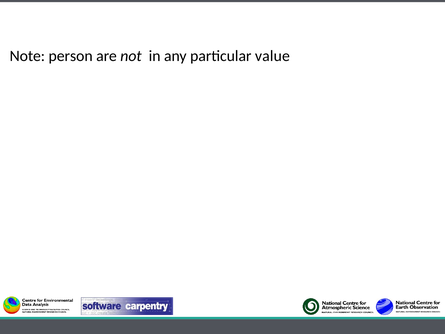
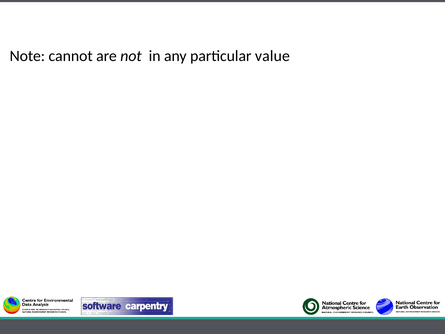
person: person -> cannot
